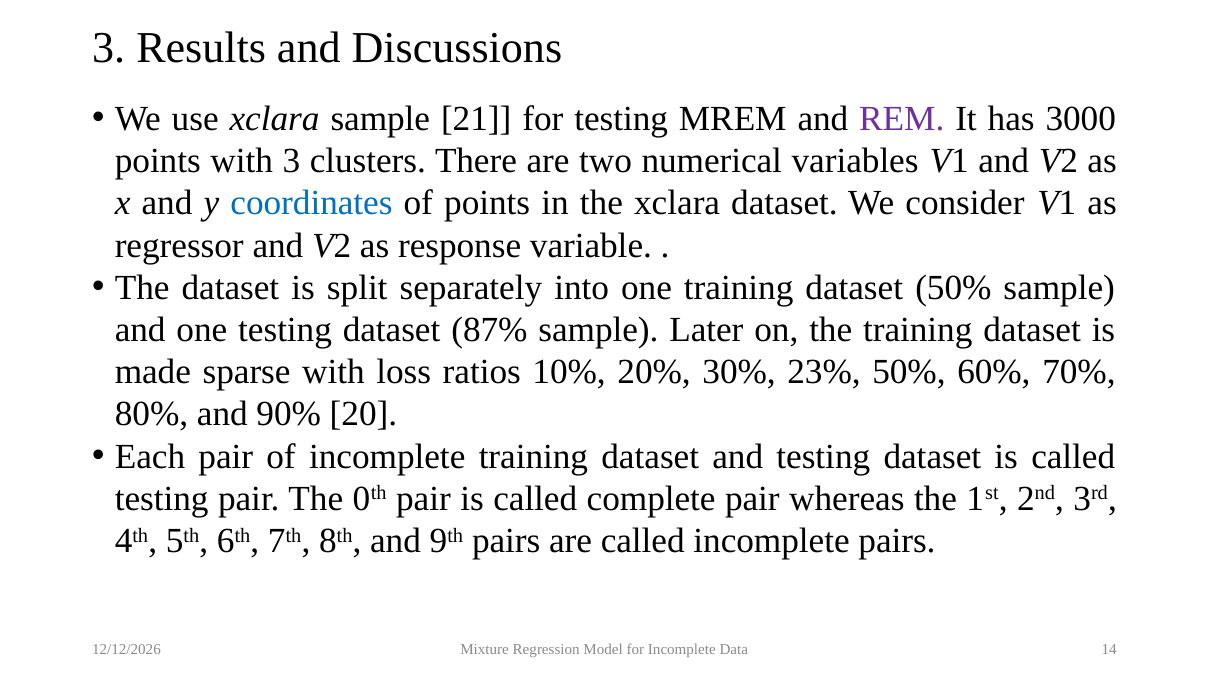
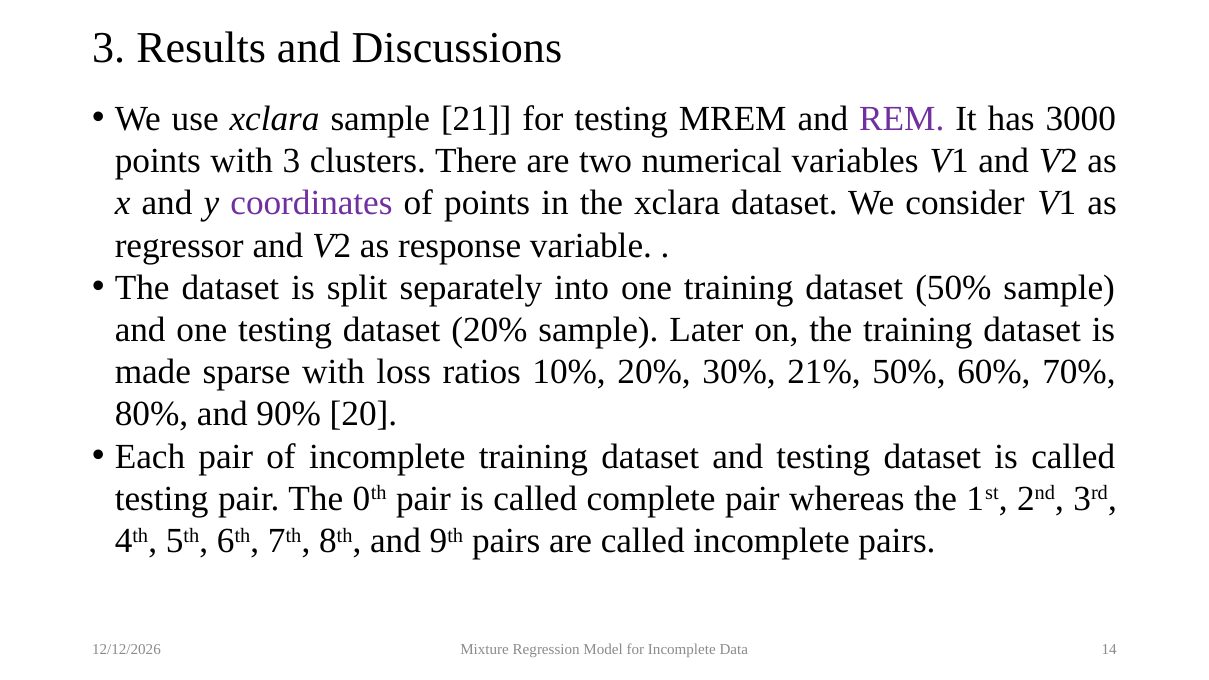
coordinates colour: blue -> purple
dataset 87%: 87% -> 20%
23%: 23% -> 21%
